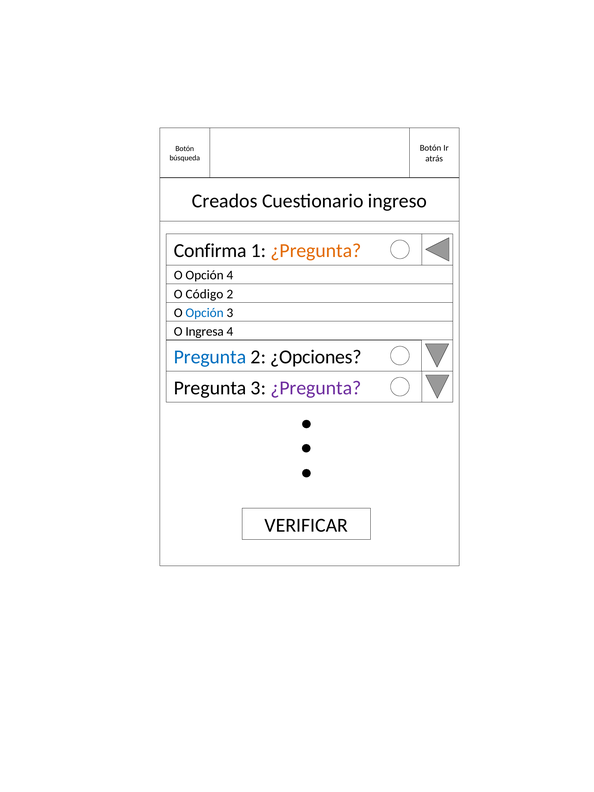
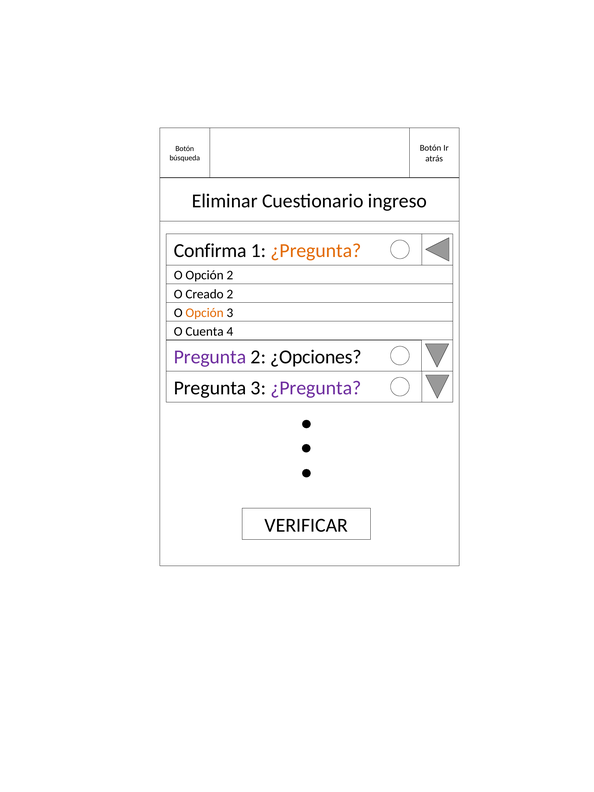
Creados: Creados -> Eliminar
Opción 4: 4 -> 2
Código: Código -> Creado
Opción at (205, 313) colour: blue -> orange
Ingresa: Ingresa -> Cuenta
Pregunta at (210, 357) colour: blue -> purple
